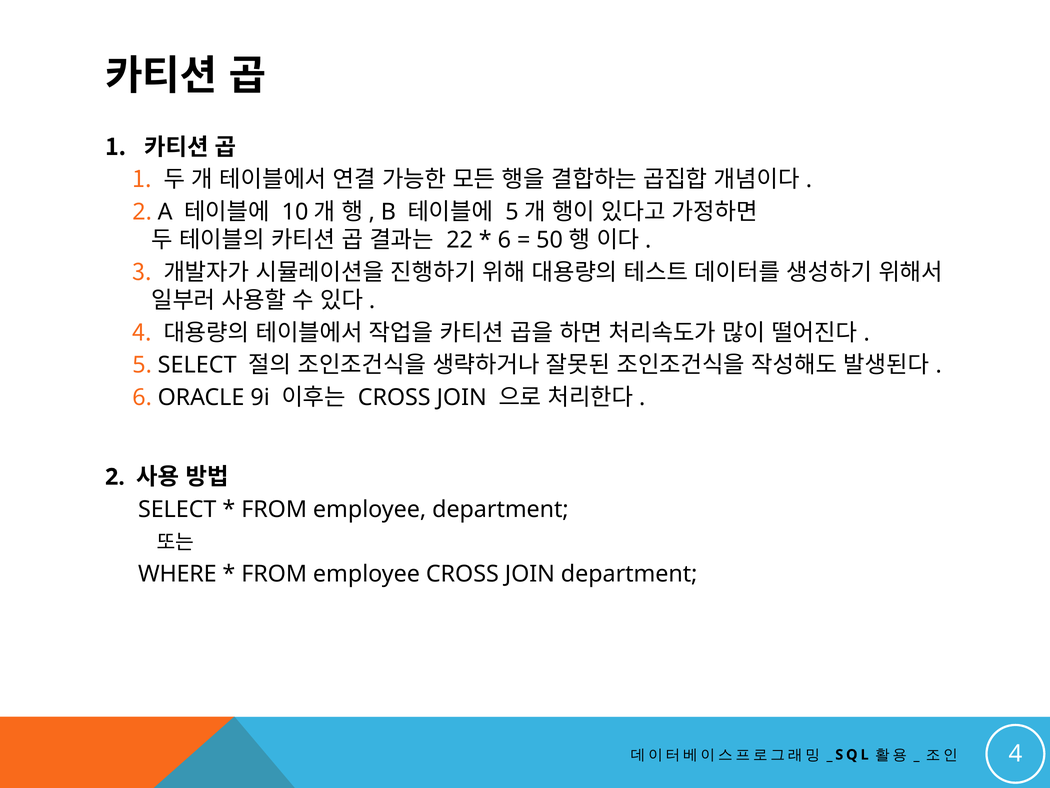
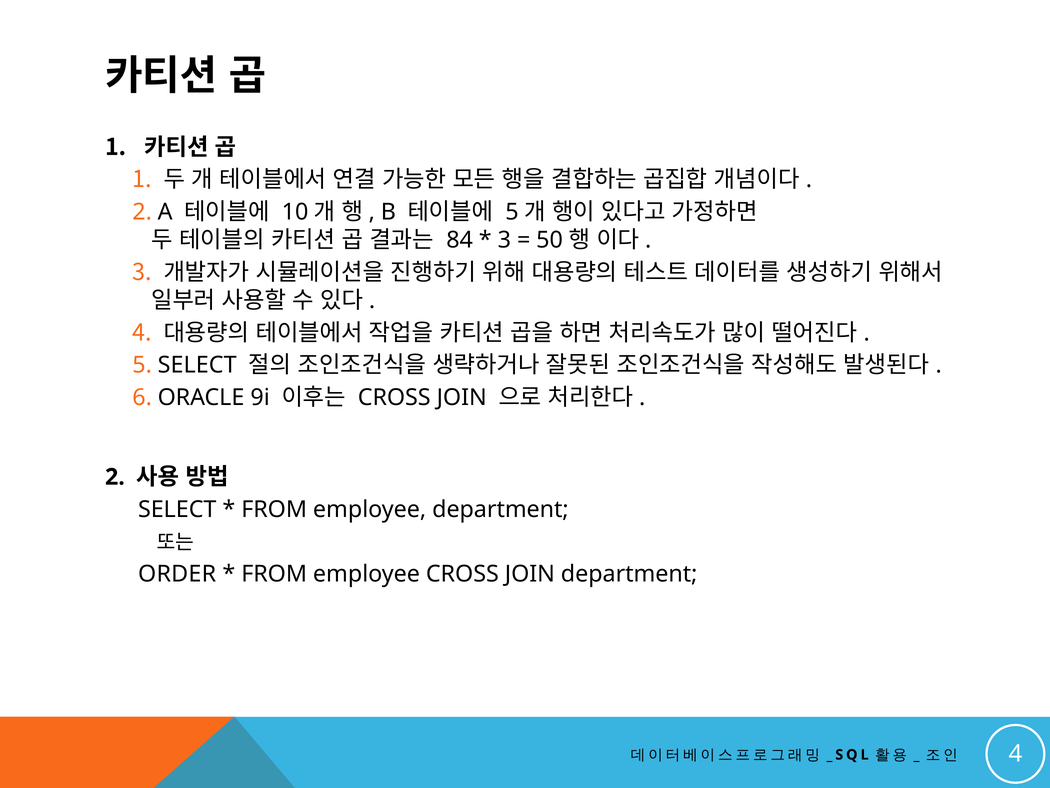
22: 22 -> 84
6 at (504, 240): 6 -> 3
WHERE: WHERE -> ORDER
